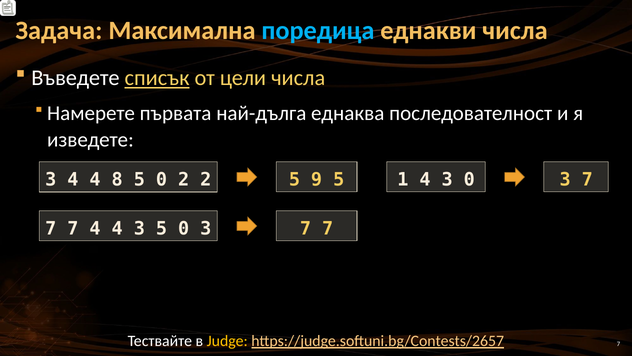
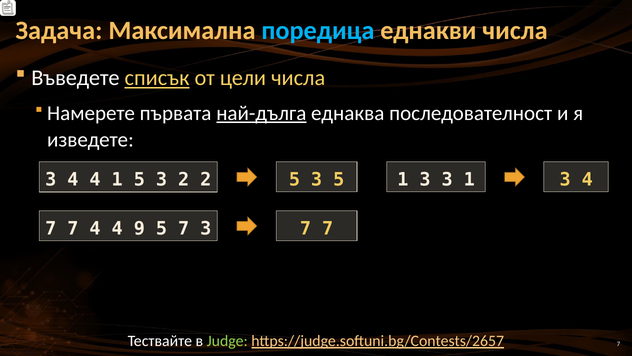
най-дълга underline: none -> present
4 8: 8 -> 1
0 at (161, 180): 0 -> 3
2 5 9: 9 -> 3
4 at (425, 180): 4 -> 3
3 0: 0 -> 1
7 at (587, 180): 7 -> 4
4 4 3: 3 -> 9
0 at (184, 229): 0 -> 7
Judge colour: yellow -> light green
